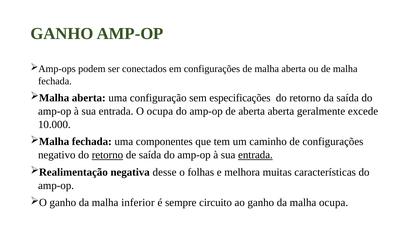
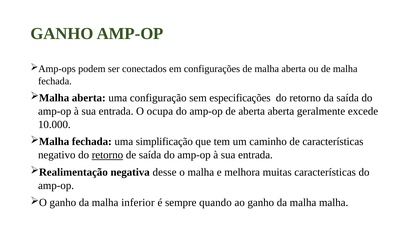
componentes: componentes -> simplificação
de configurações: configurações -> características
entrada at (255, 155) underline: present -> none
o folhas: folhas -> malha
circuito: circuito -> quando
malha ocupa: ocupa -> malha
